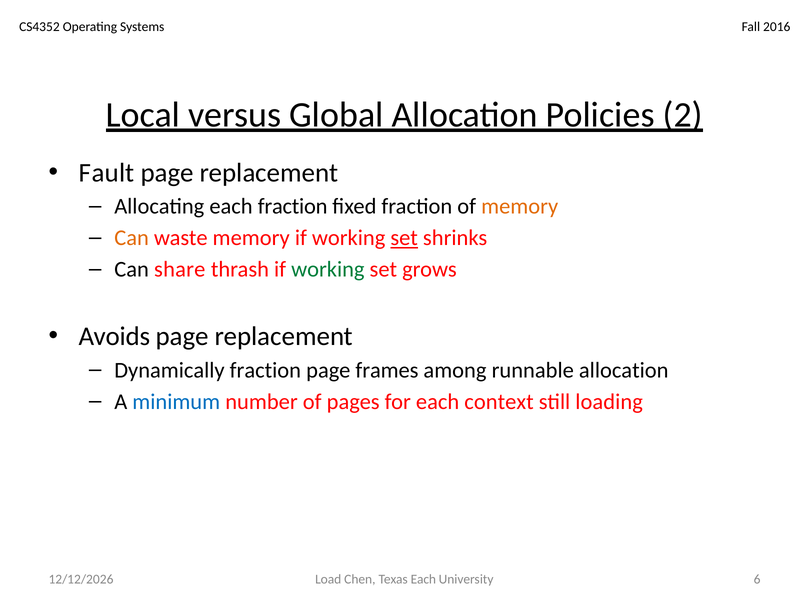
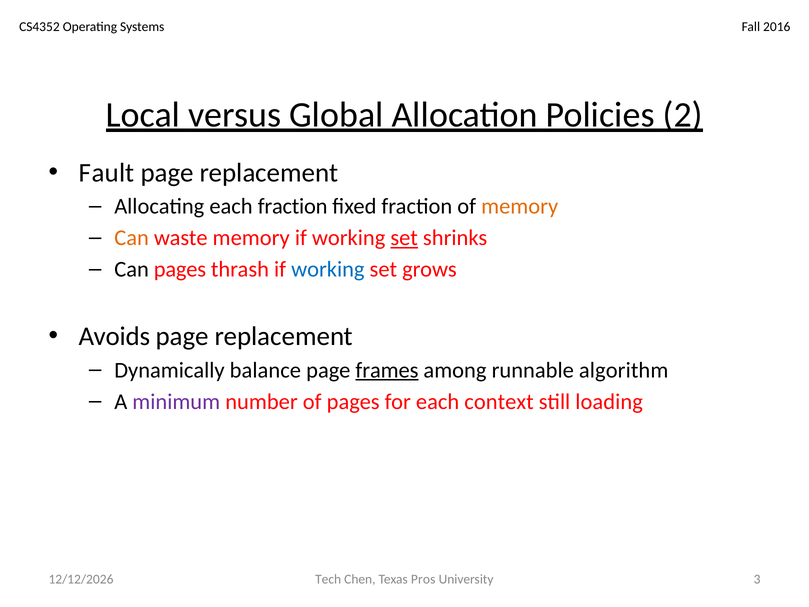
Can share: share -> pages
working at (328, 269) colour: green -> blue
Dynamically fraction: fraction -> balance
frames underline: none -> present
runnable allocation: allocation -> algorithm
minimum colour: blue -> purple
Load: Load -> Tech
Texas Each: Each -> Pros
6: 6 -> 3
